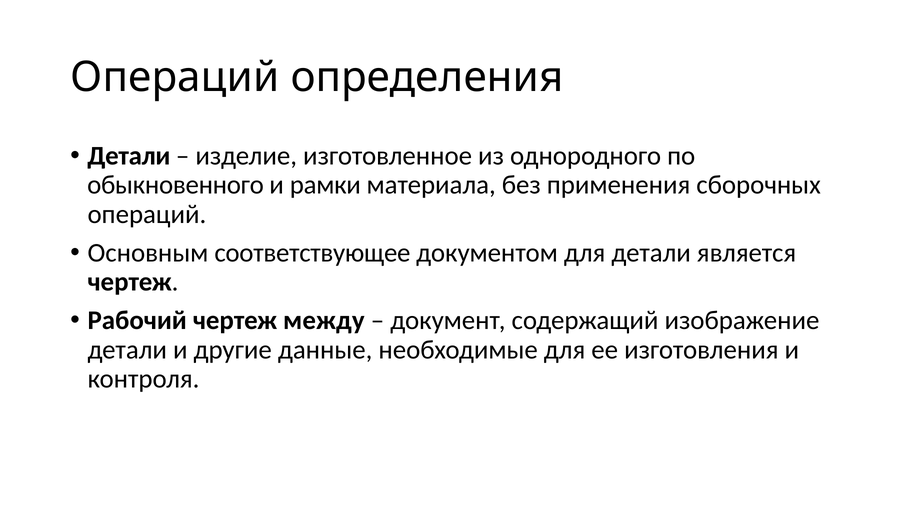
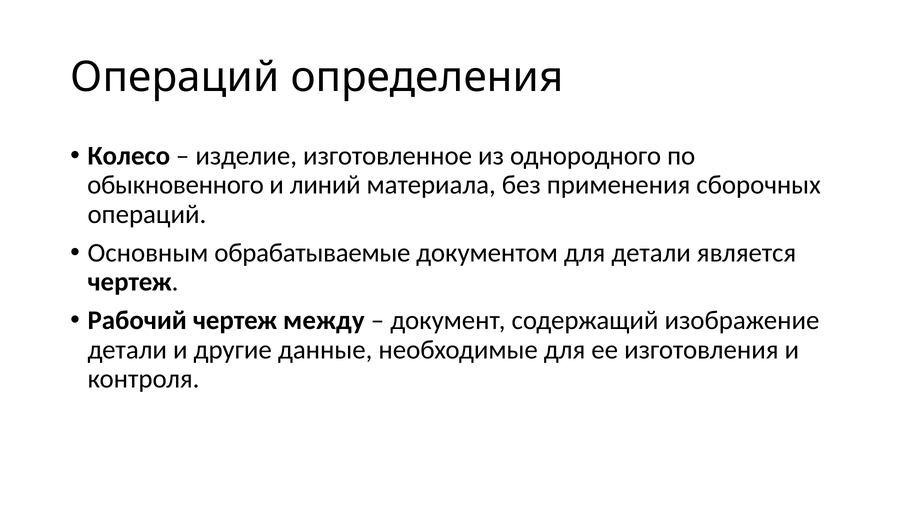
Детали at (129, 156): Детали -> Колесо
рамки: рамки -> линий
соответствующее: соответствующее -> обрабатываемые
